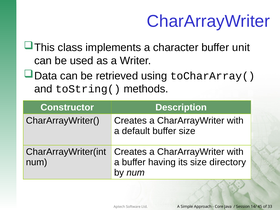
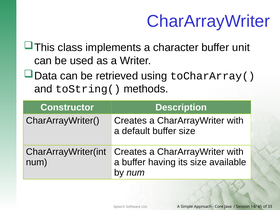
directory: directory -> available
